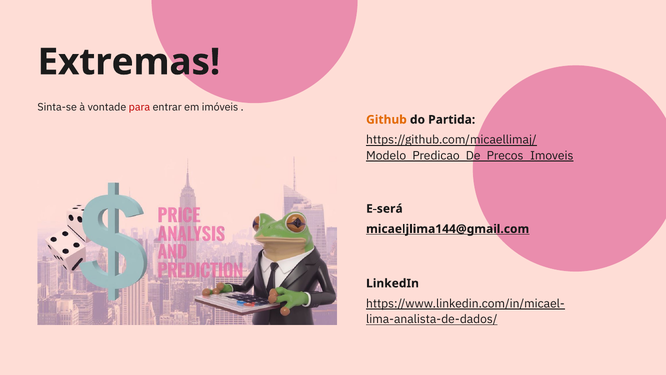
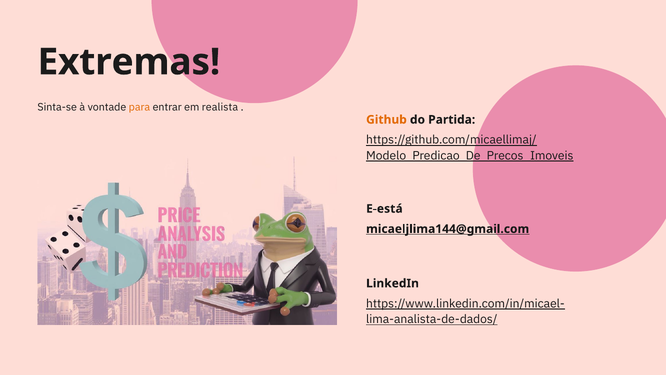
para colour: red -> orange
imóveis: imóveis -> realista
E-será: E-será -> E-está
